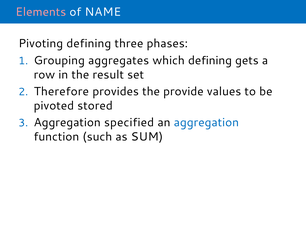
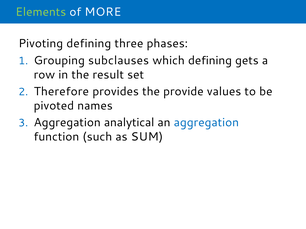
Elements colour: pink -> light green
NAME: NAME -> MORE
aggregates: aggregates -> subclauses
stored: stored -> names
specified: specified -> analytical
